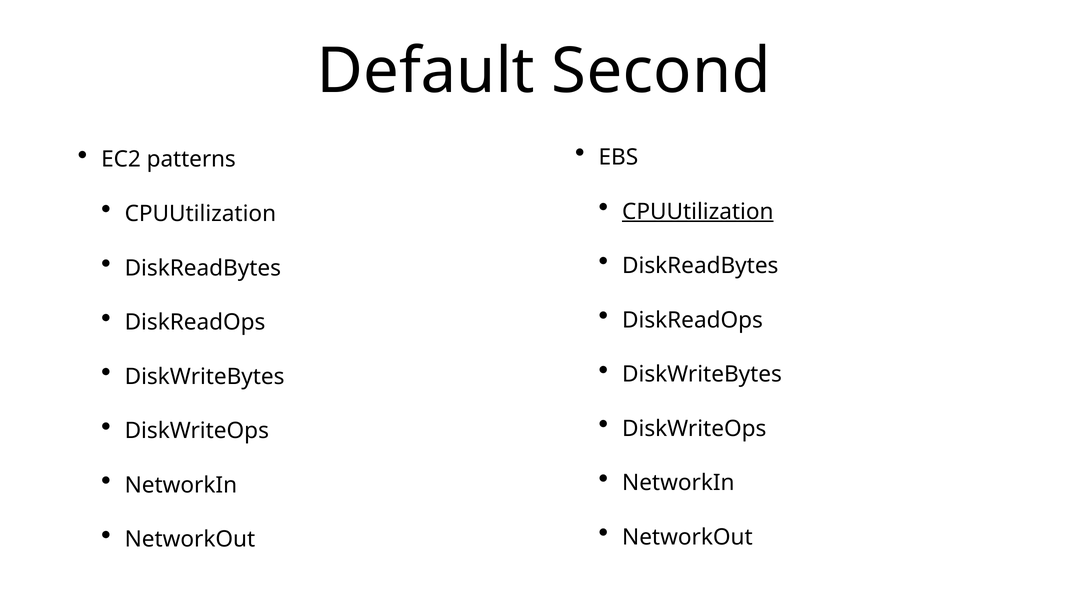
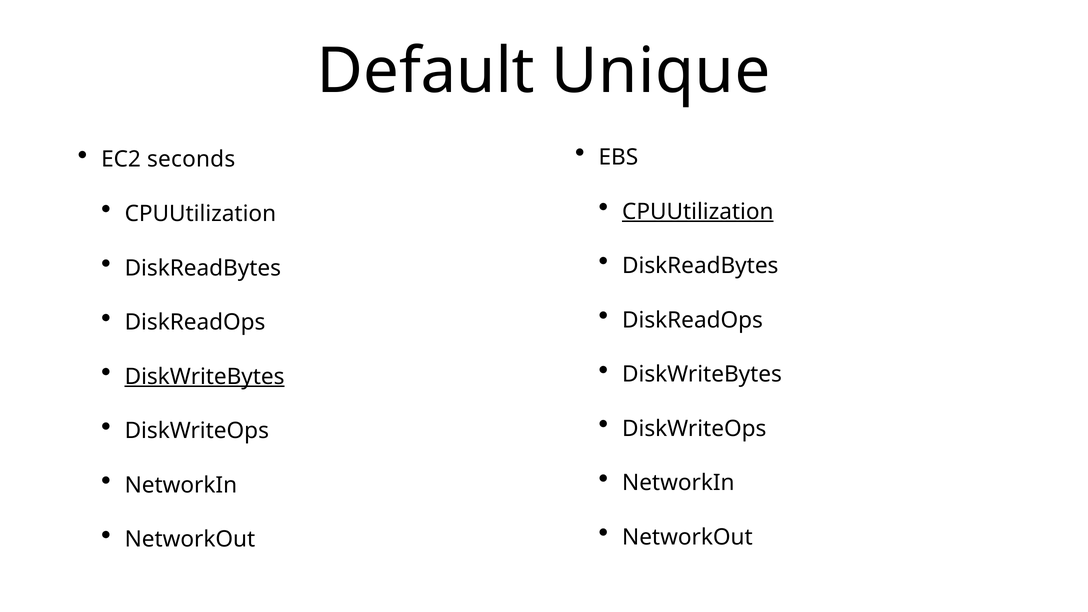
Second: Second -> Unique
patterns: patterns -> seconds
DiskWriteBytes at (205, 377) underline: none -> present
